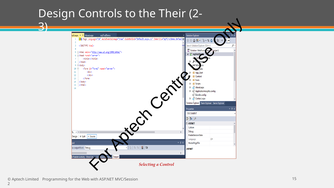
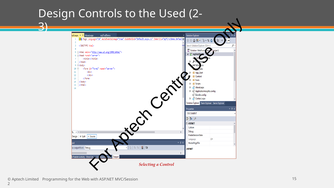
Their: Their -> Used
